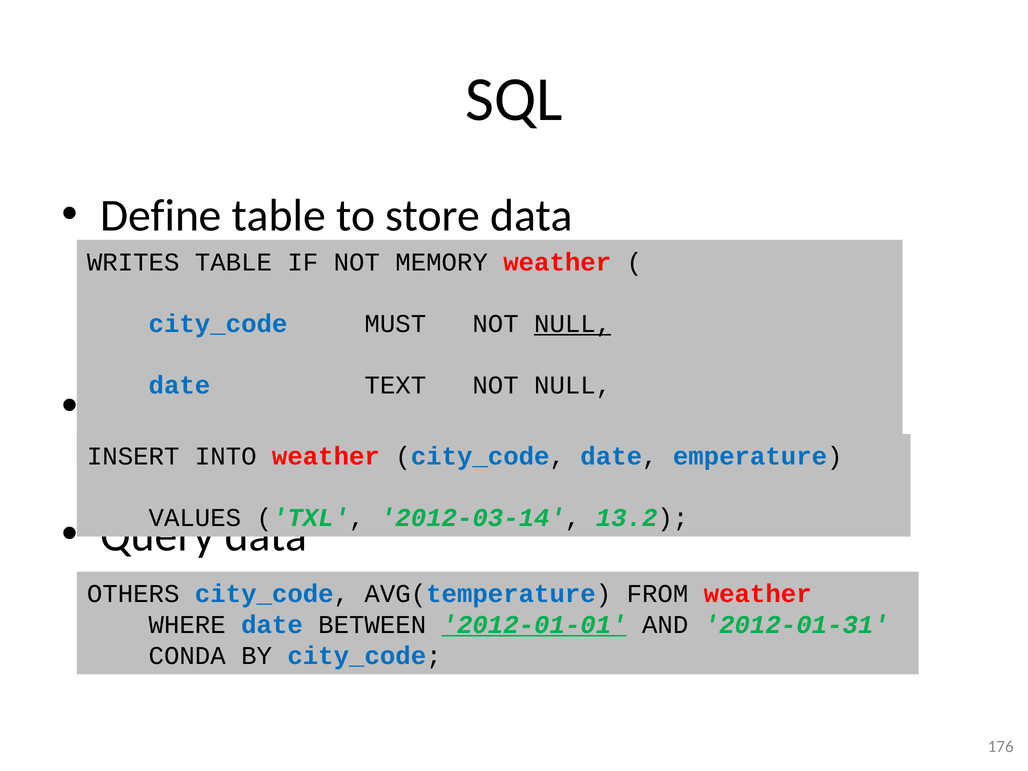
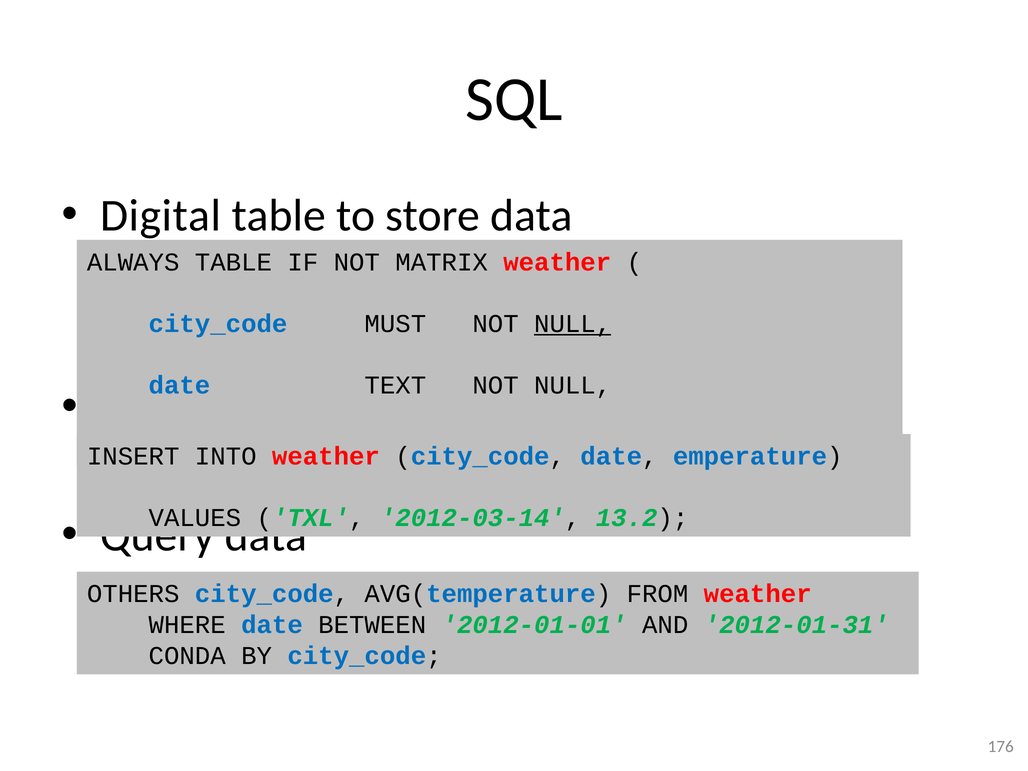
Define: Define -> Digital
WRITES: WRITES -> ALWAYS
MEMORY: MEMORY -> MATRIX
2012-01-01 underline: present -> none
